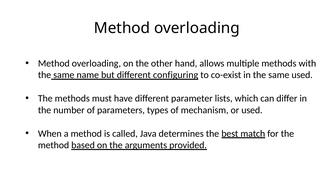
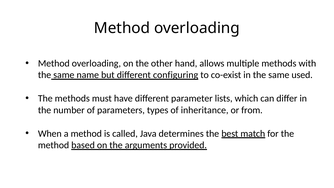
mechanism: mechanism -> inheritance
or used: used -> from
